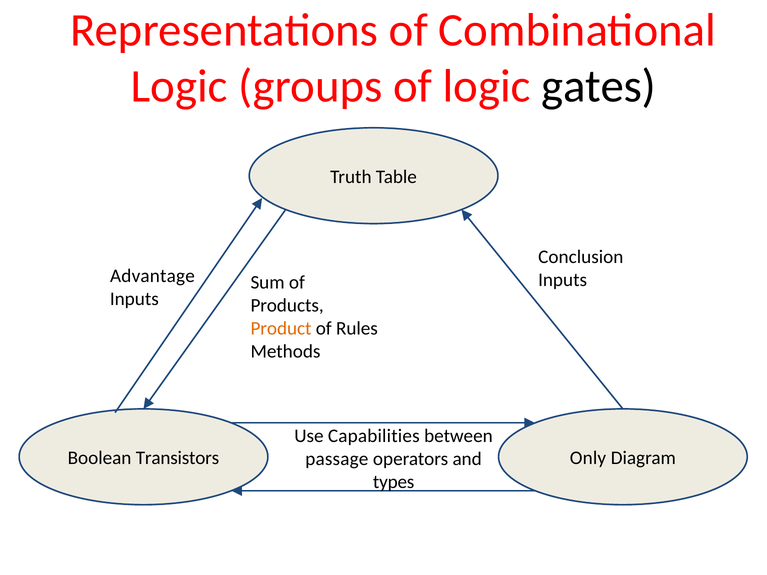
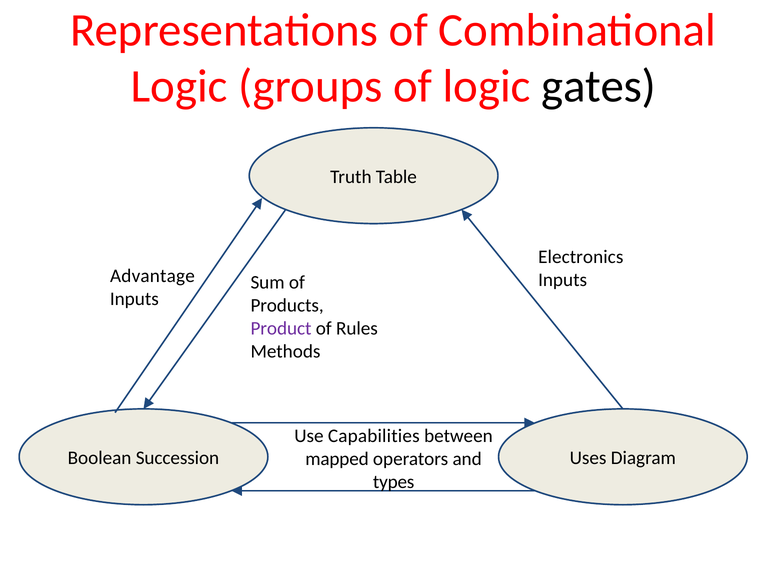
Conclusion: Conclusion -> Electronics
Product colour: orange -> purple
Transistors: Transistors -> Succession
Only: Only -> Uses
passage: passage -> mapped
